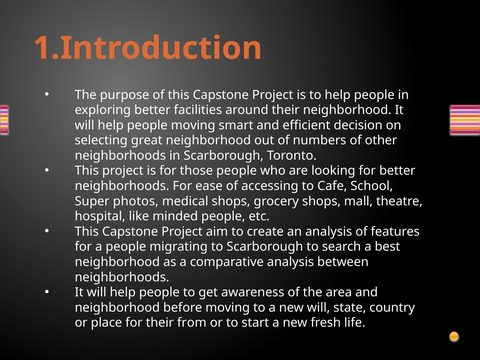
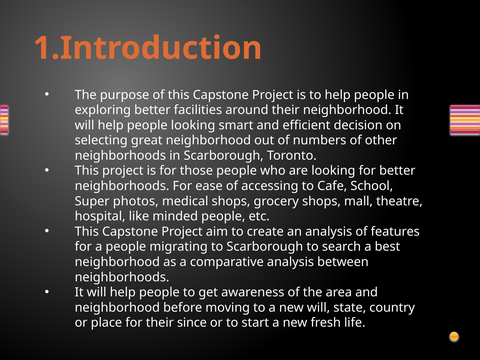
people moving: moving -> looking
from: from -> since
